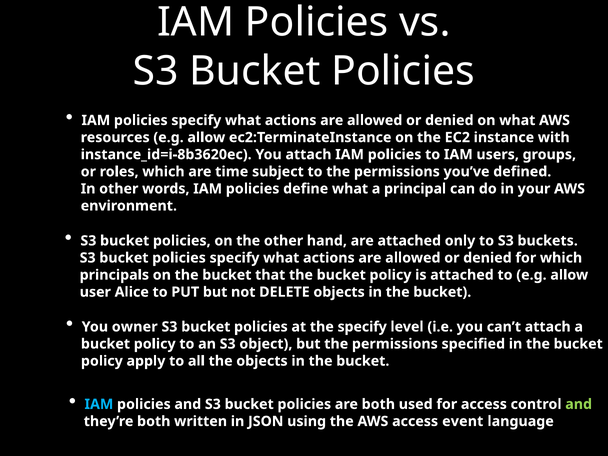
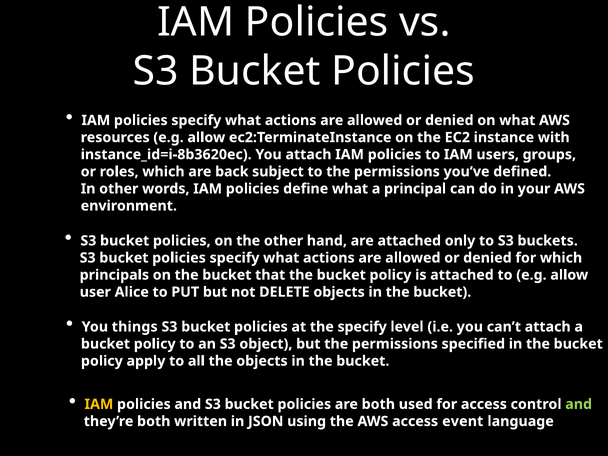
time: time -> back
owner: owner -> things
IAM at (99, 404) colour: light blue -> yellow
